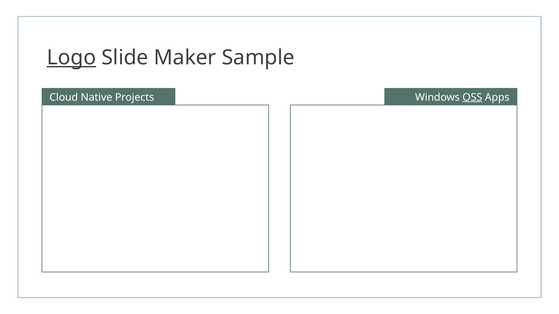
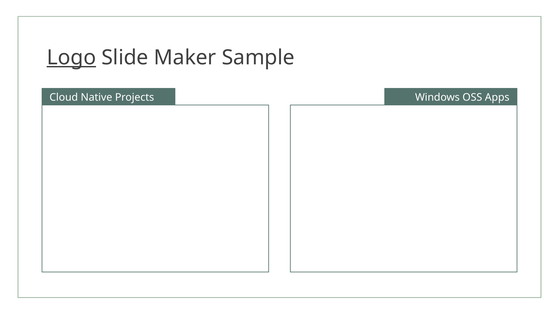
OSS underline: present -> none
